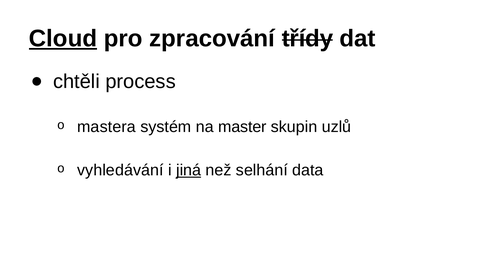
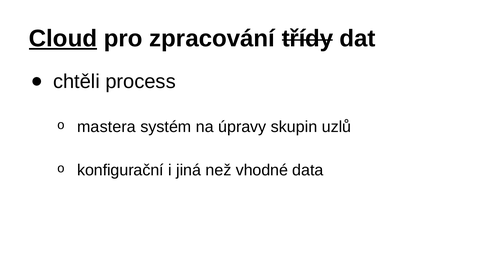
master: master -> úpravy
vyhledávání: vyhledávání -> konfigurační
jiná underline: present -> none
selhání: selhání -> vhodné
